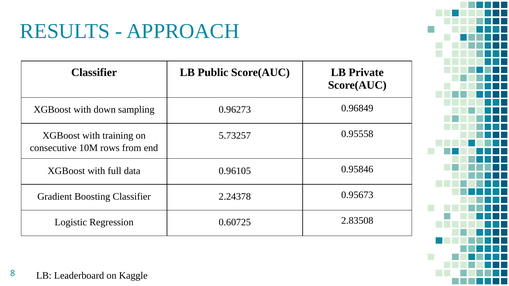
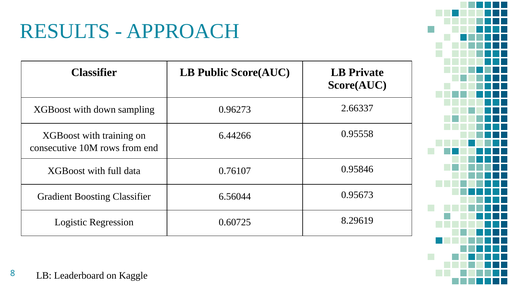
0.96849: 0.96849 -> 2.66337
5.73257: 5.73257 -> 6.44266
0.96105: 0.96105 -> 0.76107
2.24378: 2.24378 -> 6.56044
2.83508: 2.83508 -> 8.29619
